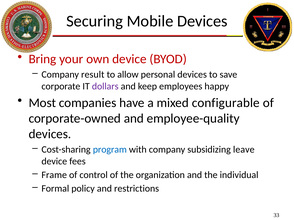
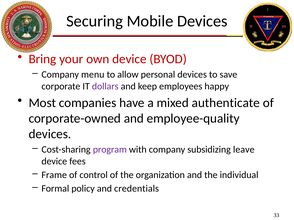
result: result -> menu
configurable: configurable -> authenticate
program colour: blue -> purple
restrictions: restrictions -> credentials
